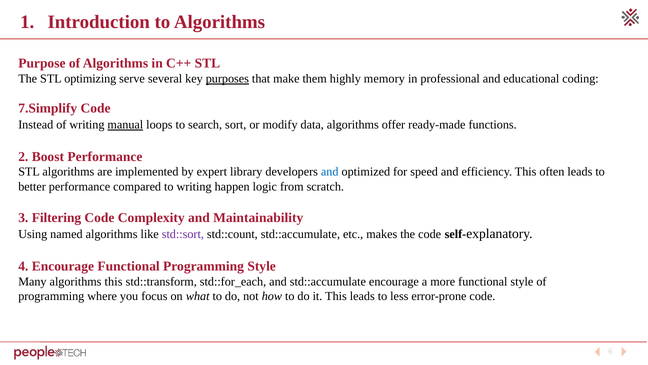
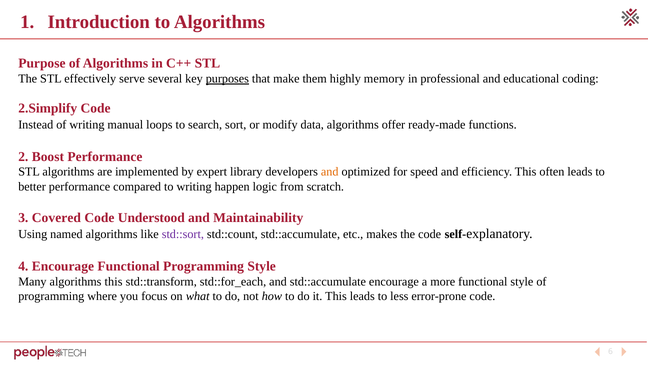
optimizing: optimizing -> effectively
7.Simplify: 7.Simplify -> 2.Simplify
manual underline: present -> none
and at (330, 172) colour: blue -> orange
Filtering: Filtering -> Covered
Complexity: Complexity -> Understood
